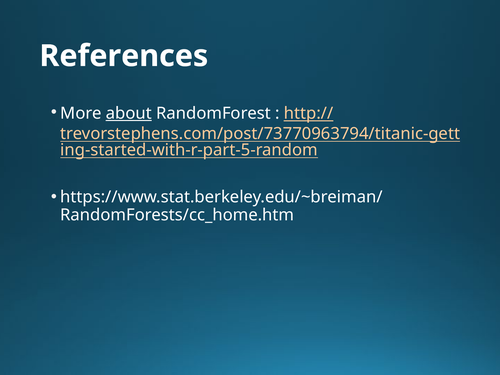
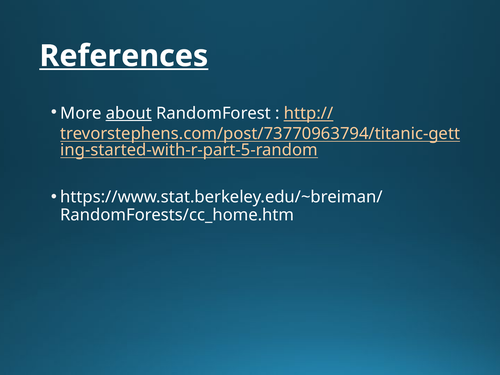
References underline: none -> present
